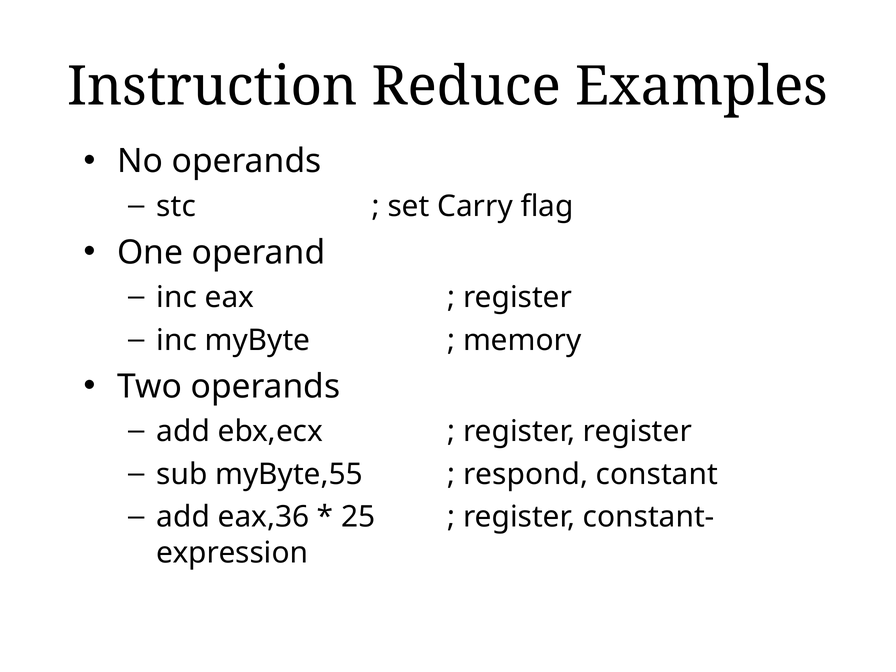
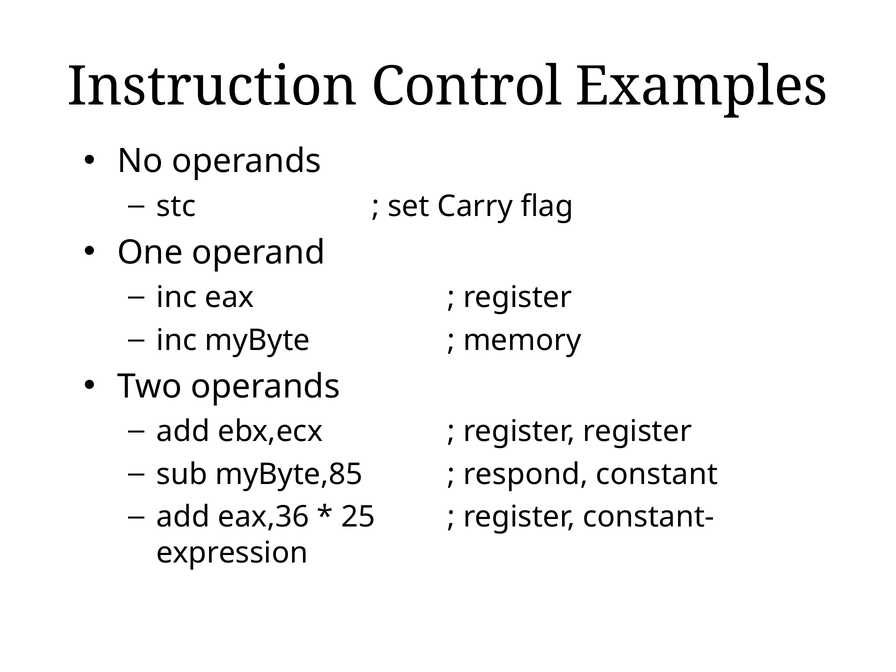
Reduce: Reduce -> Control
myByte,55: myByte,55 -> myByte,85
